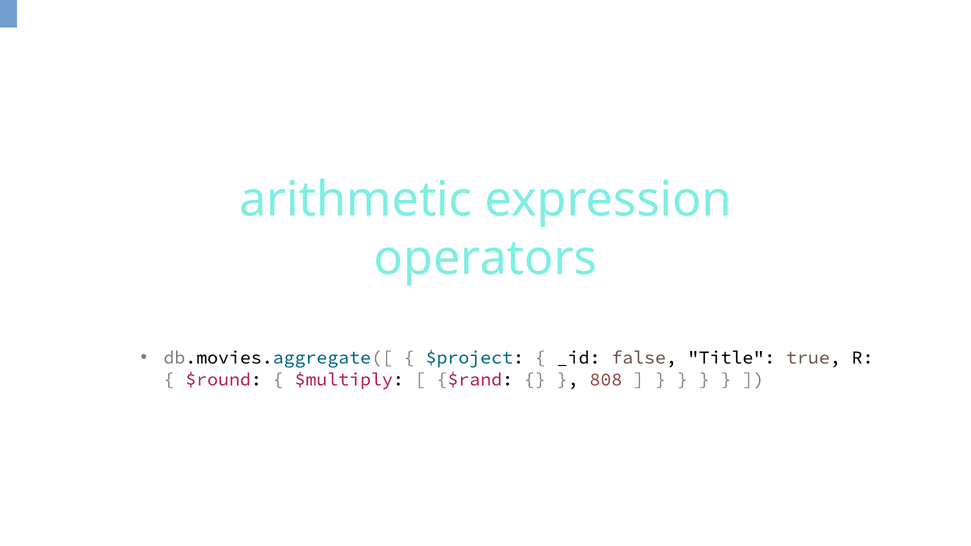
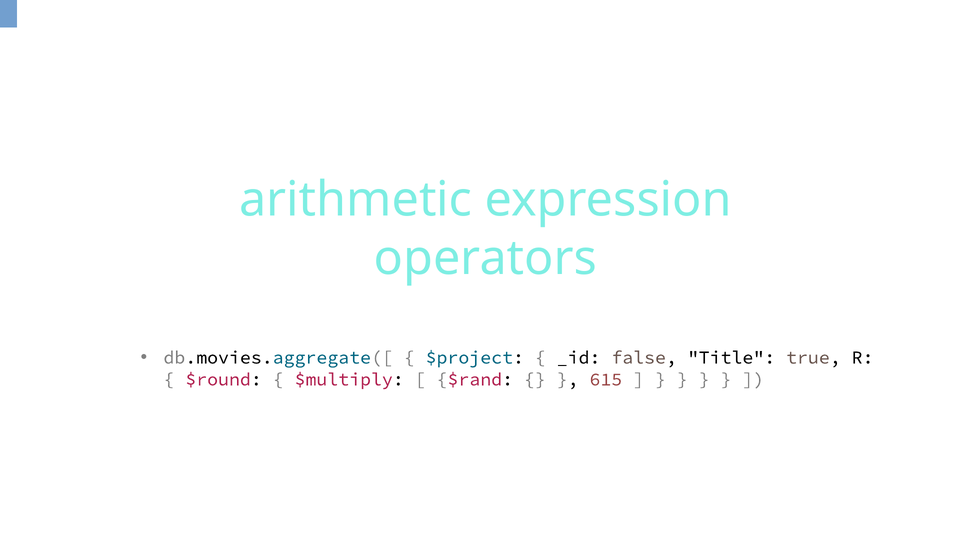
808: 808 -> 615
